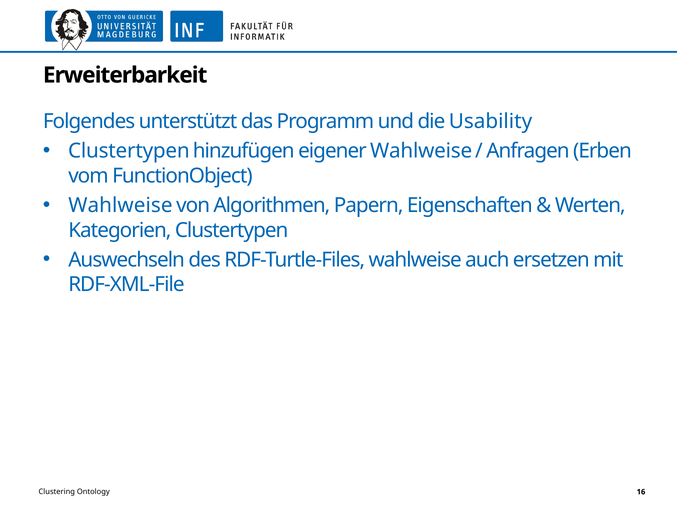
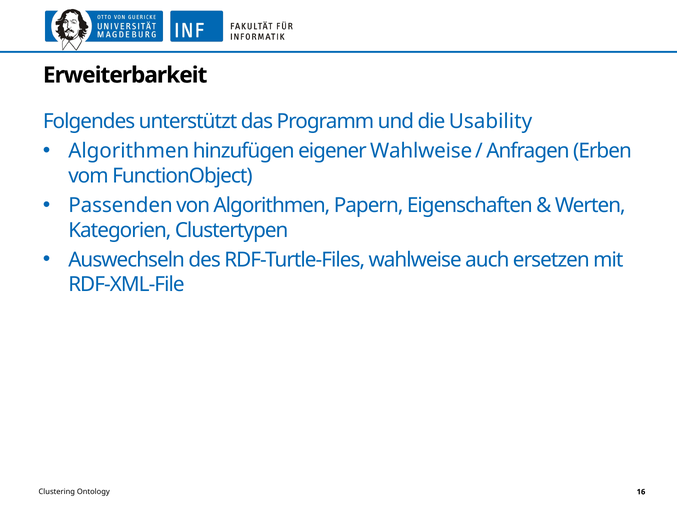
Clustertypen at (129, 151): Clustertypen -> Algorithmen
Wahlweise at (120, 205): Wahlweise -> Passenden
